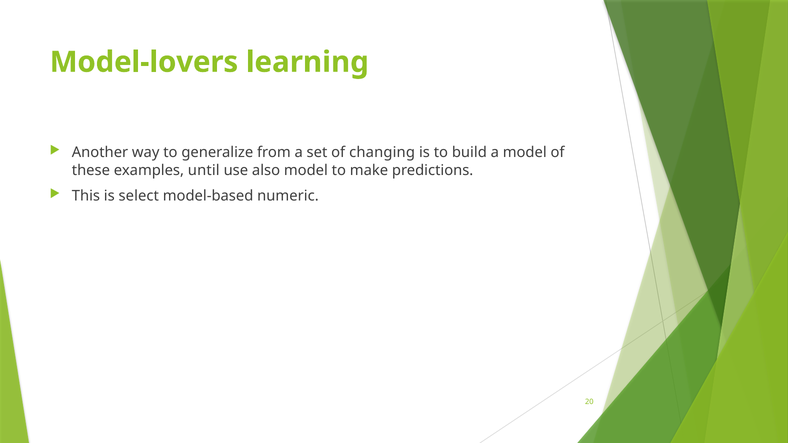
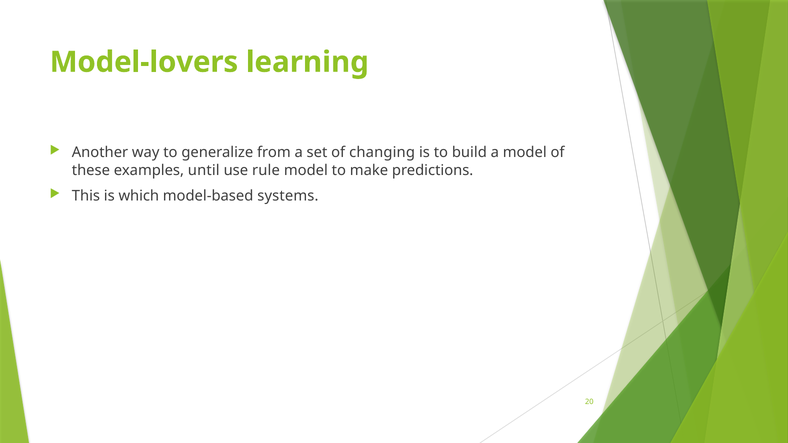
also: also -> rule
select: select -> which
numeric: numeric -> systems
